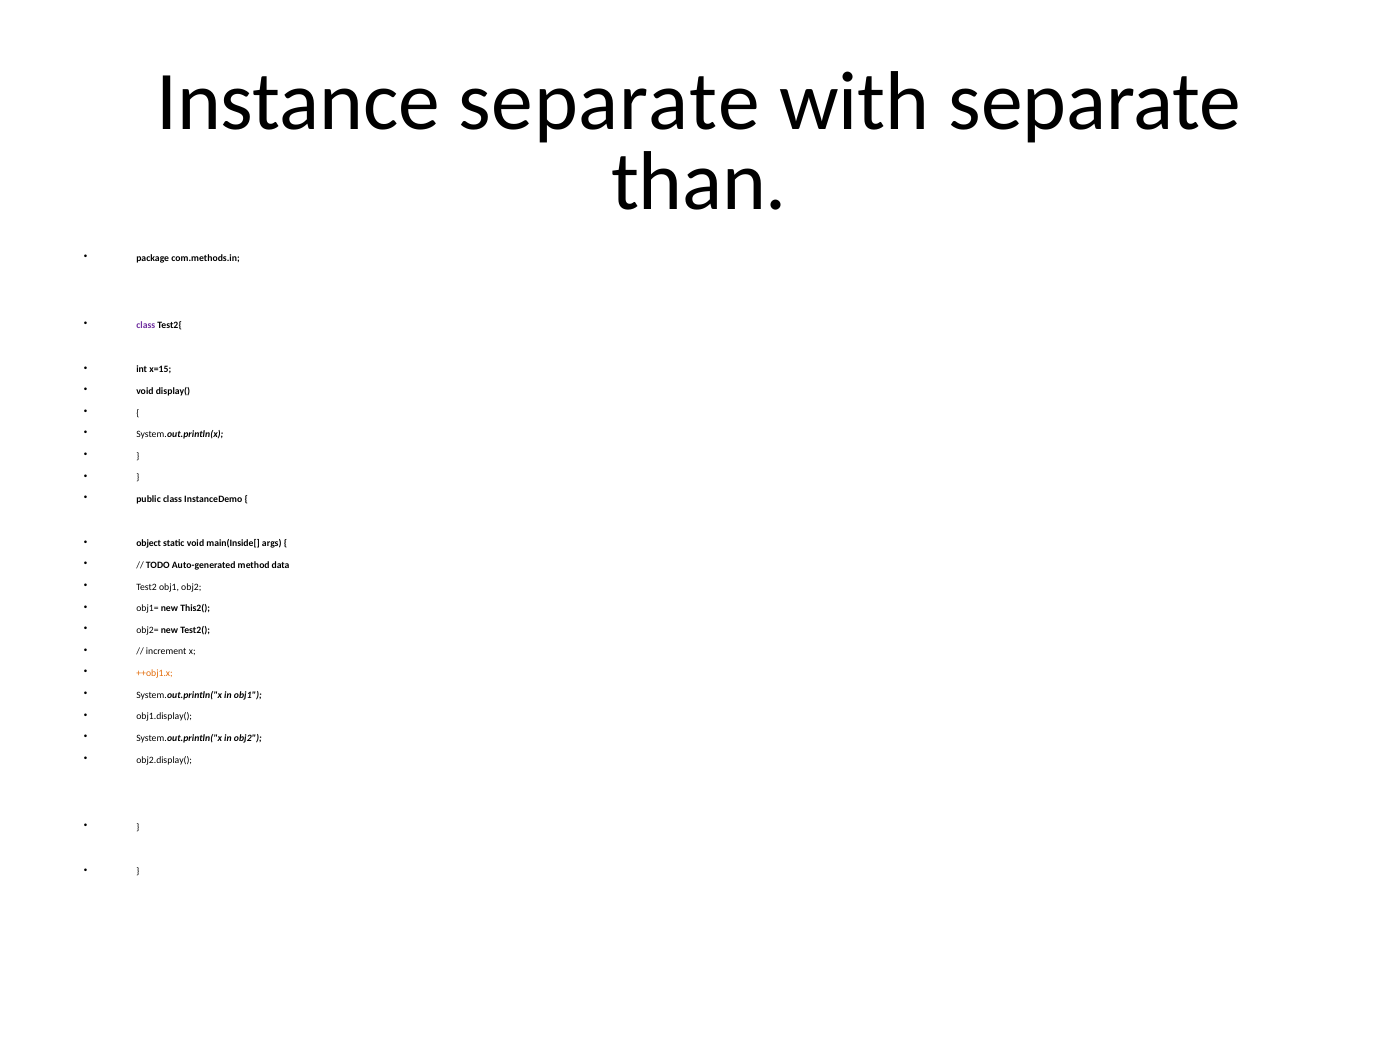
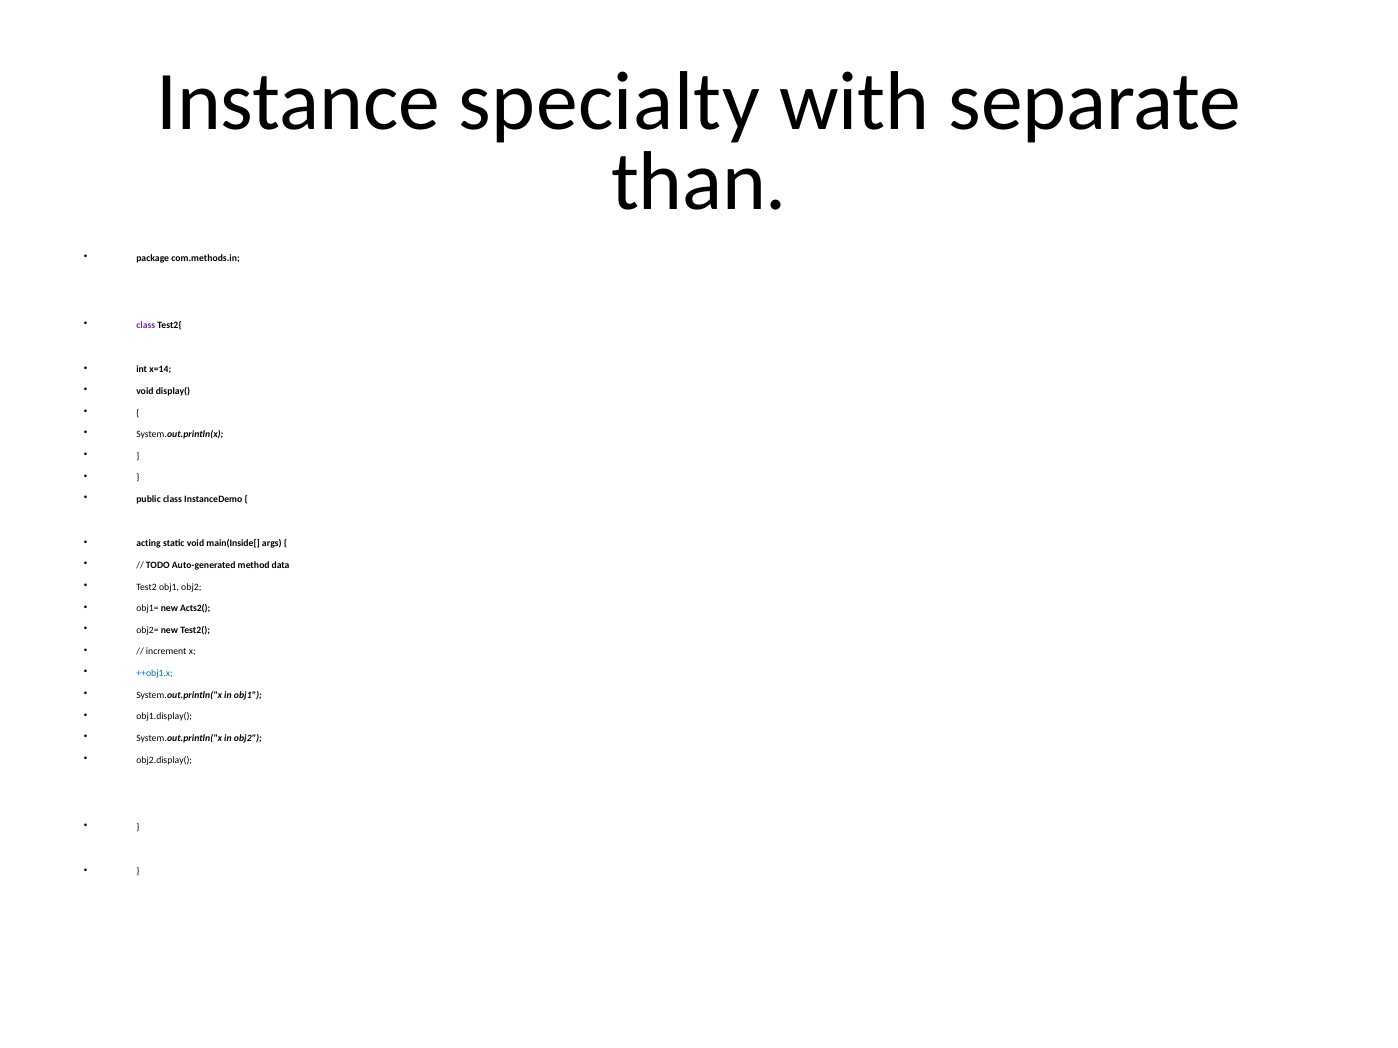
Instance separate: separate -> specialty
x=15: x=15 -> x=14
object: object -> acting
This2(: This2( -> Acts2(
++obj1.x colour: orange -> blue
